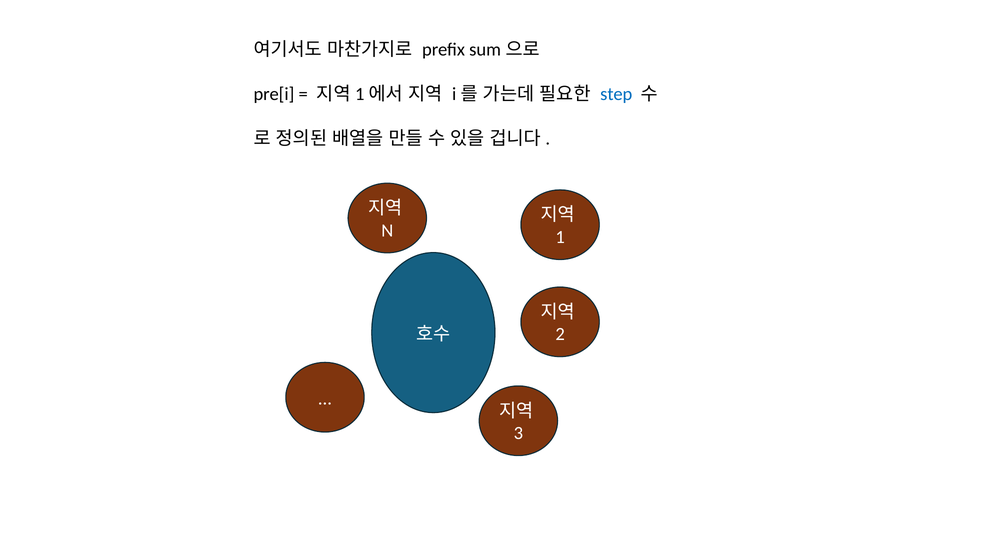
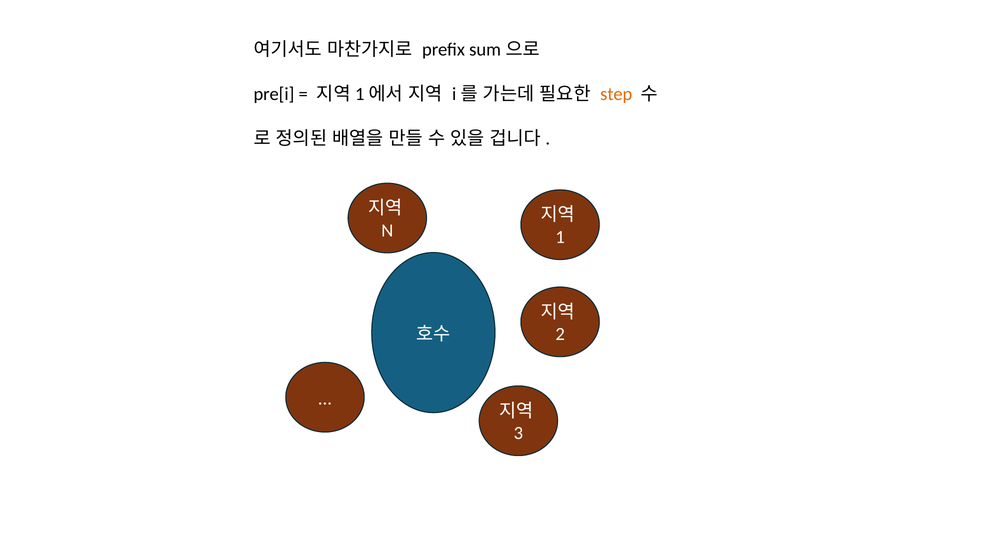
step colour: blue -> orange
